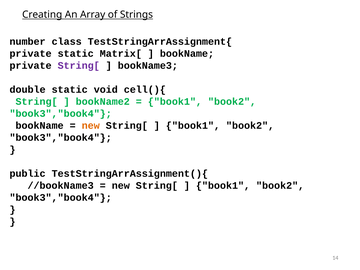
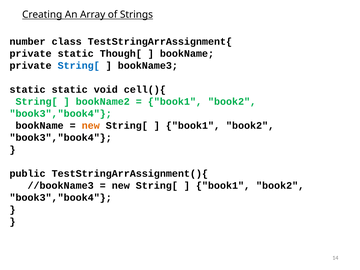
Matrix[: Matrix[ -> Though[
String[ at (79, 65) colour: purple -> blue
double at (28, 89): double -> static
